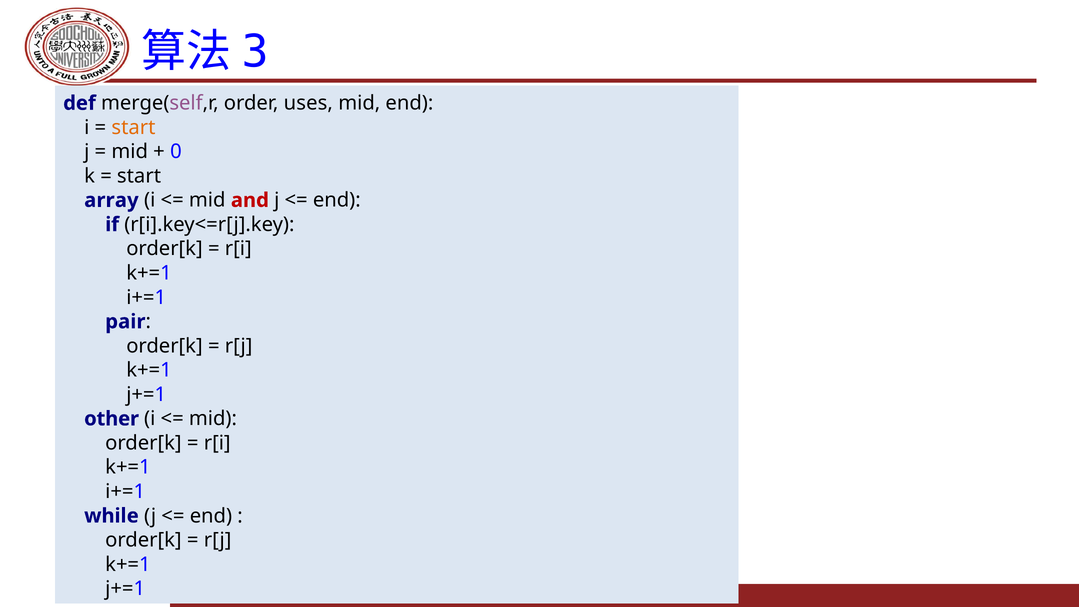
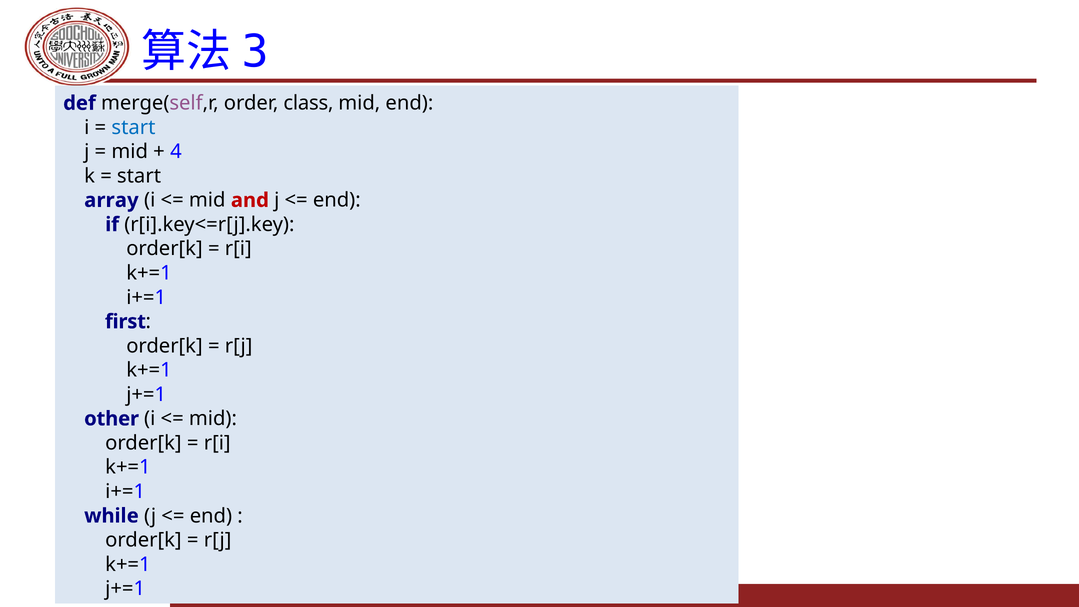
uses: uses -> class
start at (133, 127) colour: orange -> blue
0: 0 -> 4
pair: pair -> first
